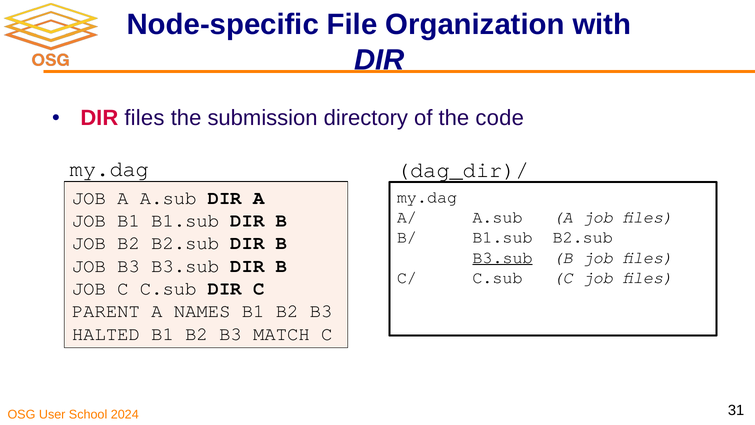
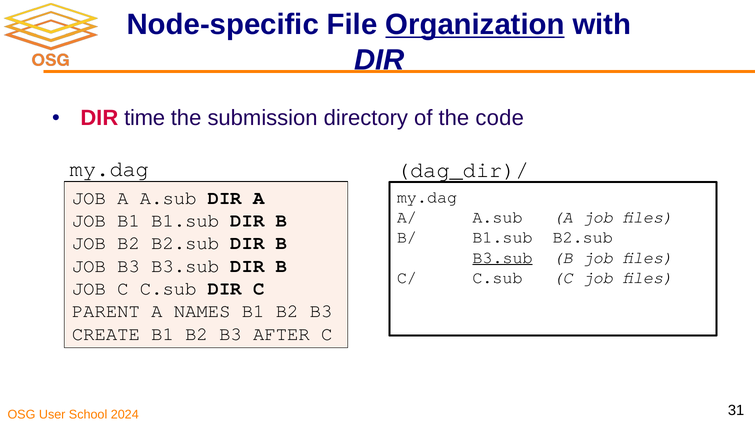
Organization underline: none -> present
DIR files: files -> time
HALTED: HALTED -> CREATE
MATCH: MATCH -> AFTER
